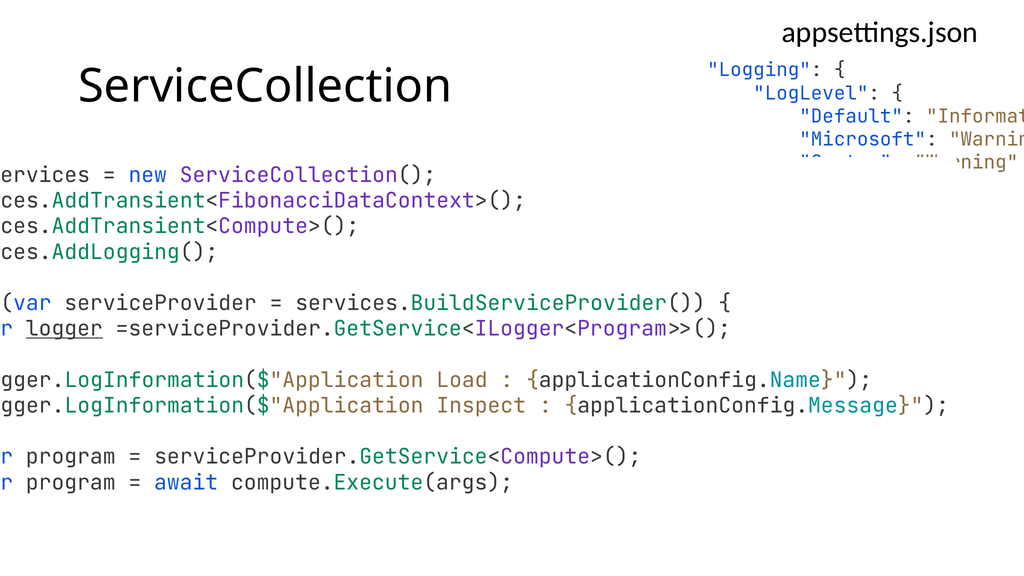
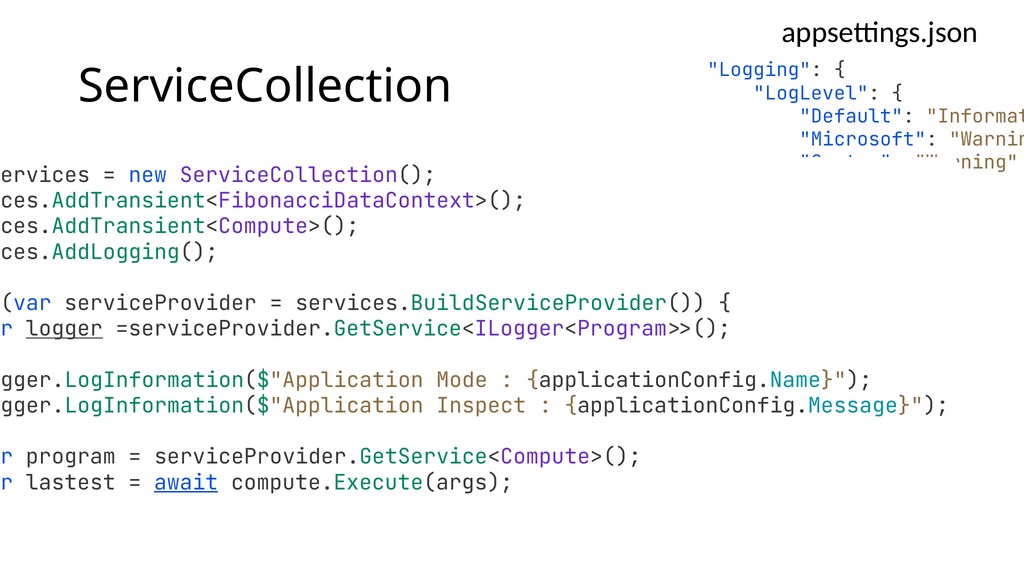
Load: Load -> Mode
program at (71, 483): program -> lastest
await underline: none -> present
